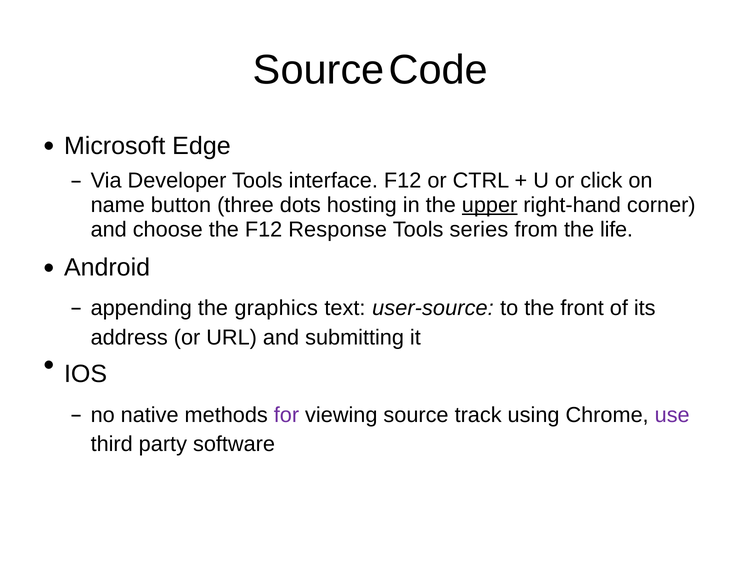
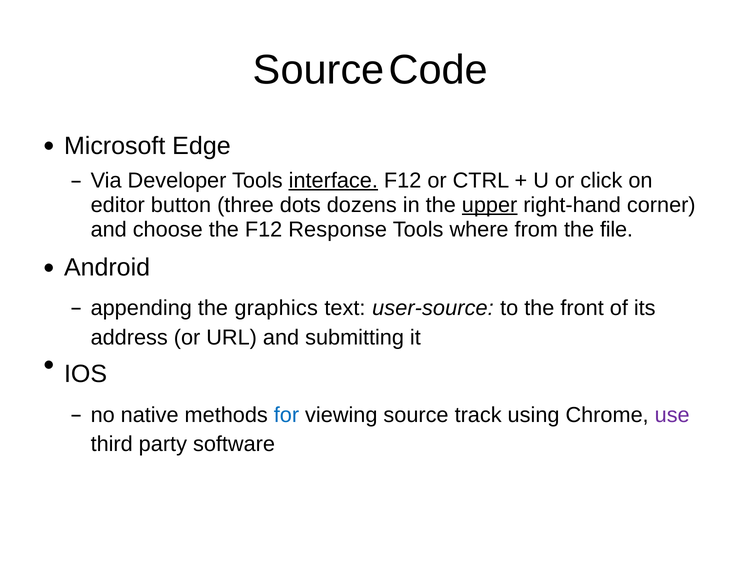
interface underline: none -> present
name: name -> editor
hosting: hosting -> dozens
series: series -> where
life: life -> file
for colour: purple -> blue
